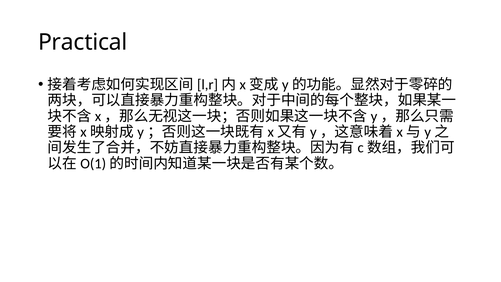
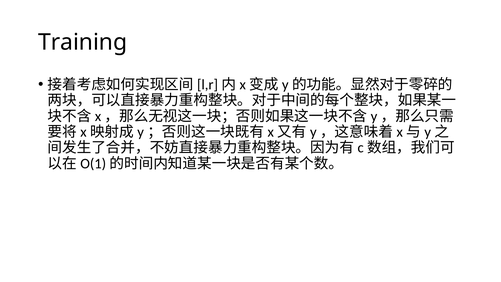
Practical: Practical -> Training
